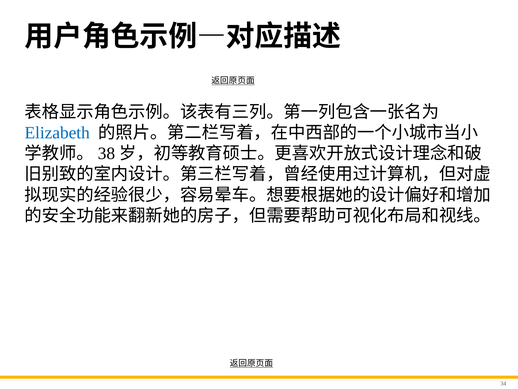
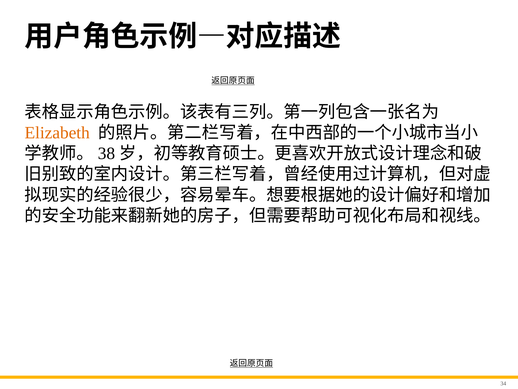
Elizabeth colour: blue -> orange
